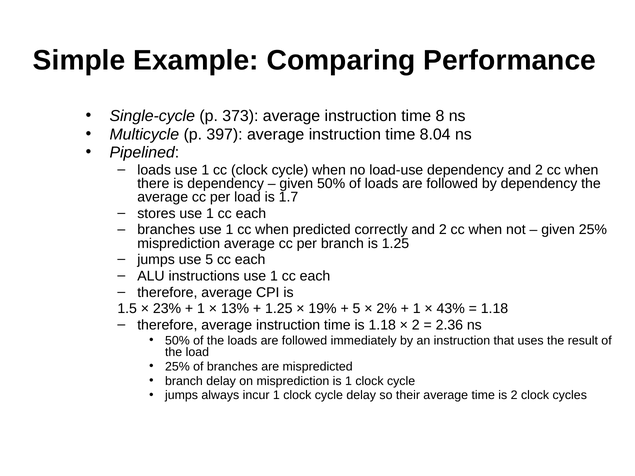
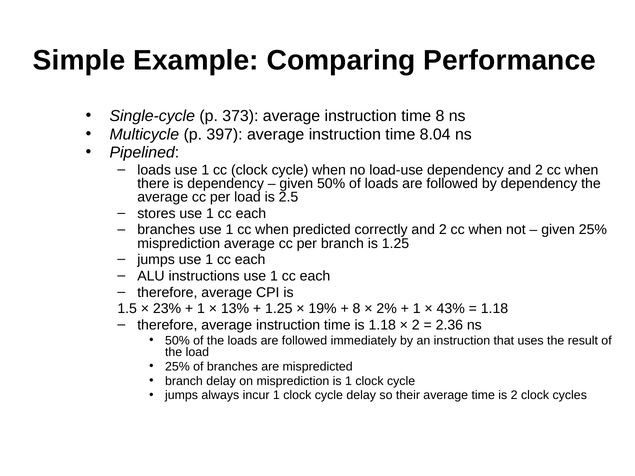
1.7: 1.7 -> 2.5
jumps use 5: 5 -> 1
5 at (357, 309): 5 -> 8
